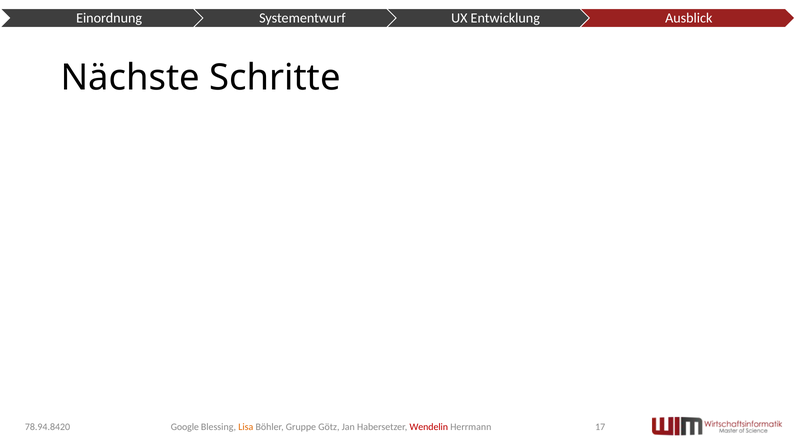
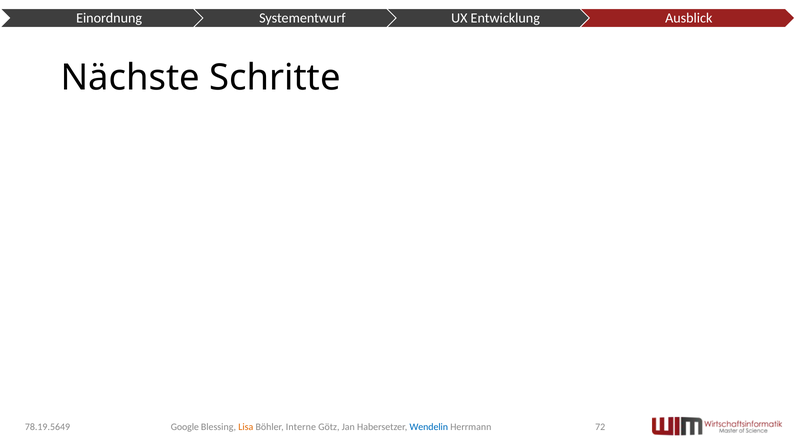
Gruppe: Gruppe -> Interne
Wendelin colour: red -> blue
17: 17 -> 72
78.94.8420: 78.94.8420 -> 78.19.5649
